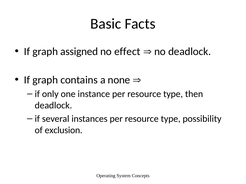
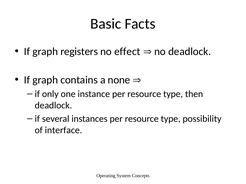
assigned: assigned -> registers
exclusion: exclusion -> interface
